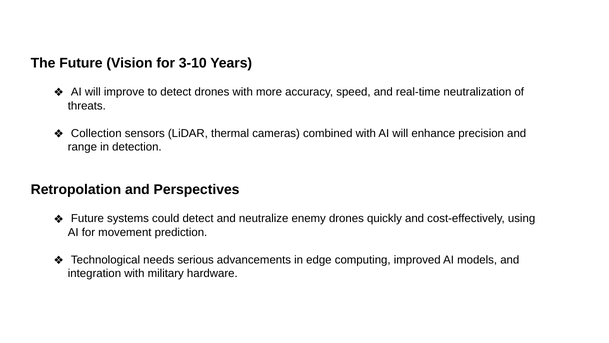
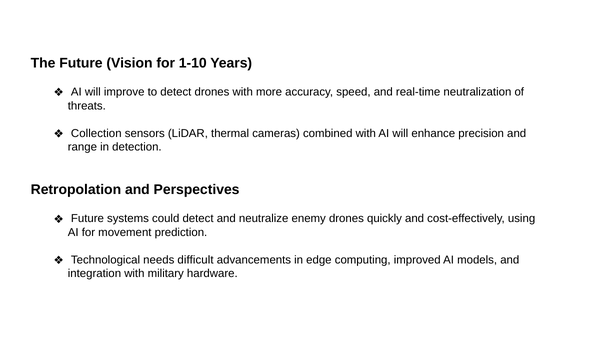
3-10: 3-10 -> 1-10
serious: serious -> difficult
